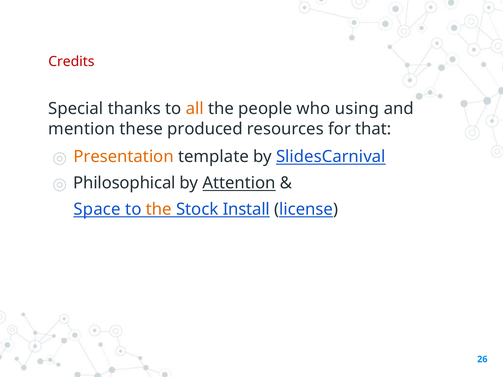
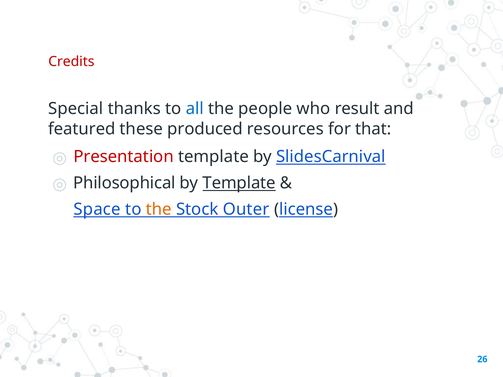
all colour: orange -> blue
using: using -> result
mention: mention -> featured
Presentation colour: orange -> red
by Attention: Attention -> Template
Install: Install -> Outer
